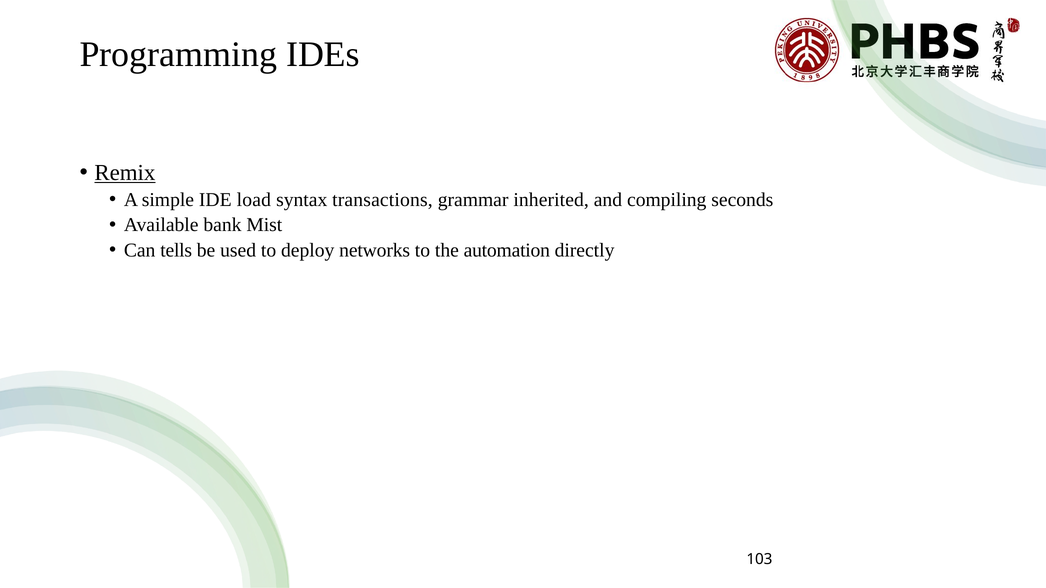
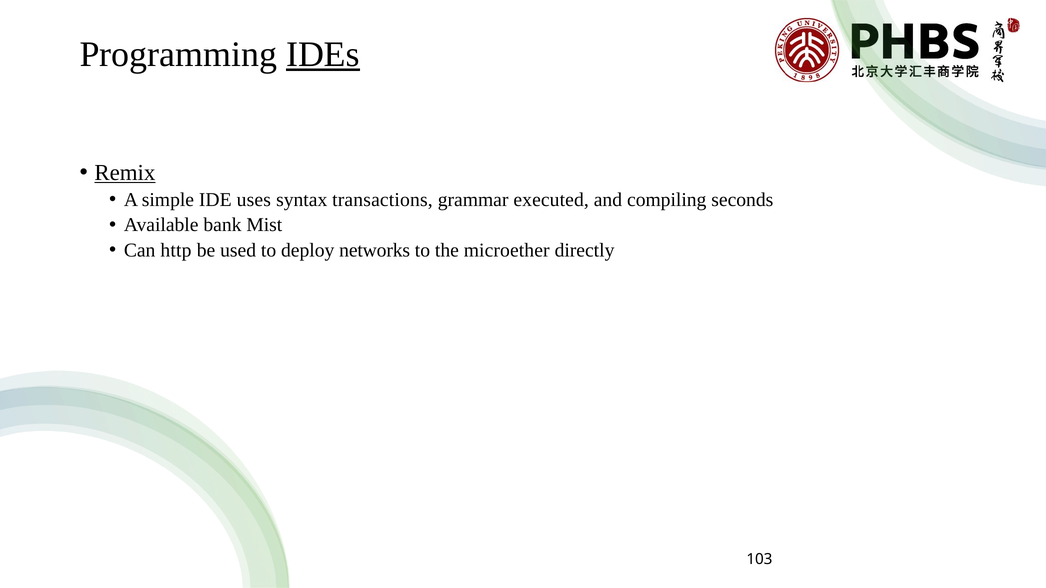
IDEs underline: none -> present
load: load -> uses
inherited: inherited -> executed
tells: tells -> http
automation: automation -> microether
